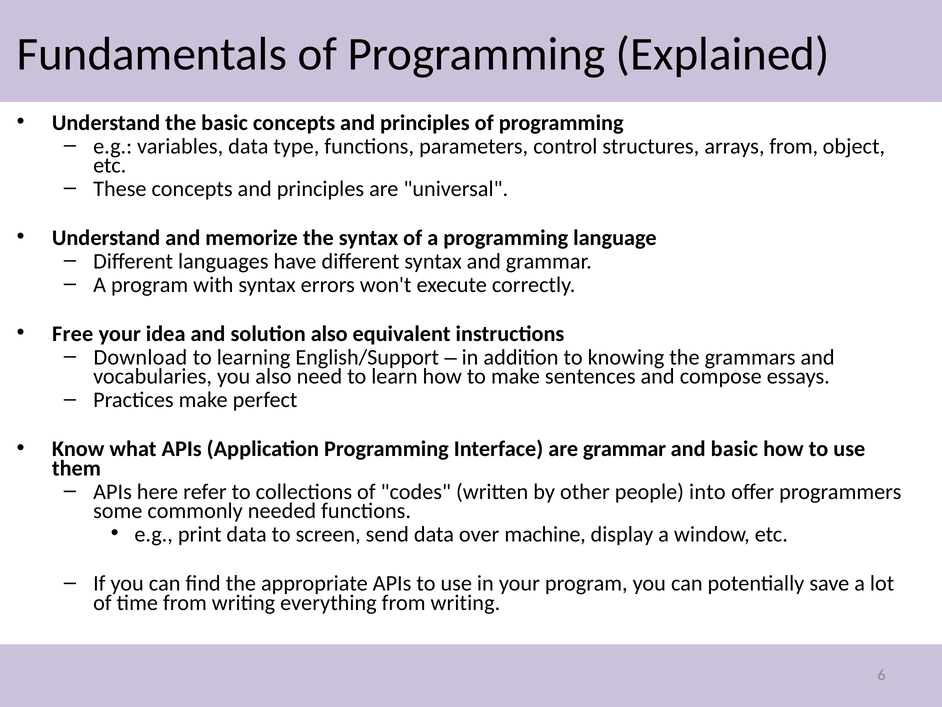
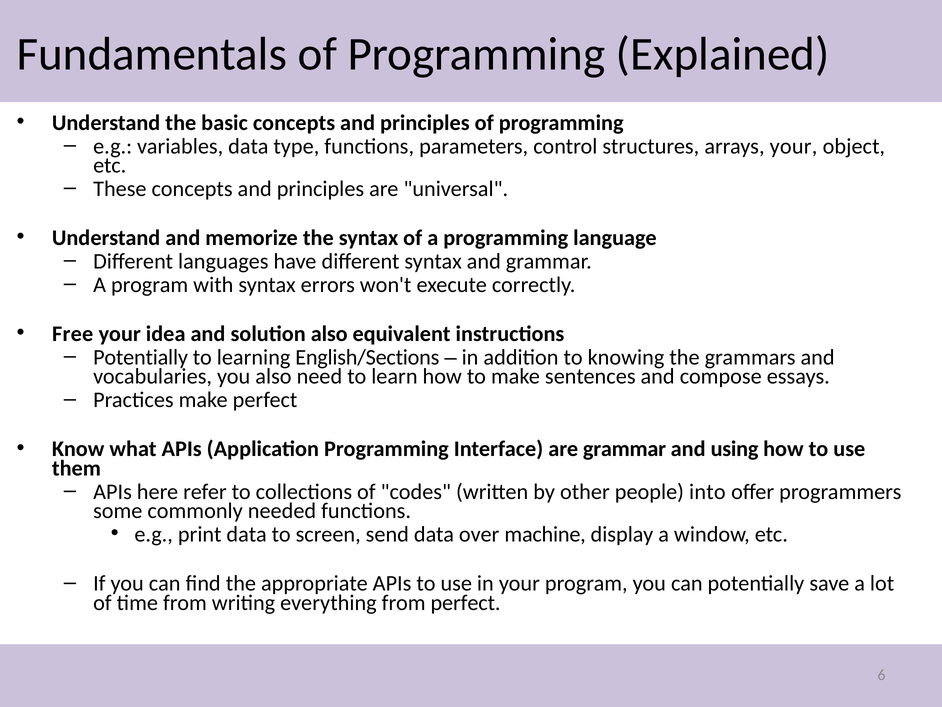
arrays from: from -> your
Download at (140, 357): Download -> Potentially
English/Support: English/Support -> English/Sections
and basic: basic -> using
everything from writing: writing -> perfect
